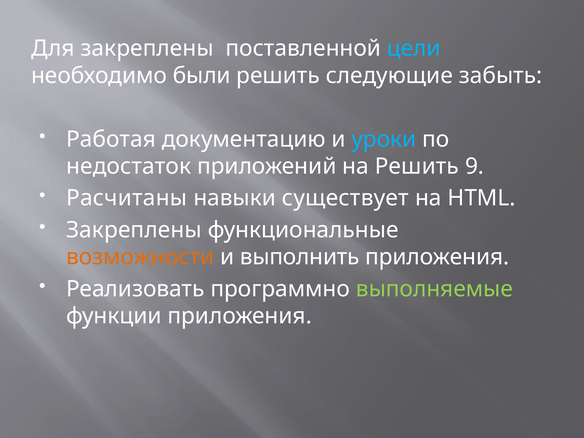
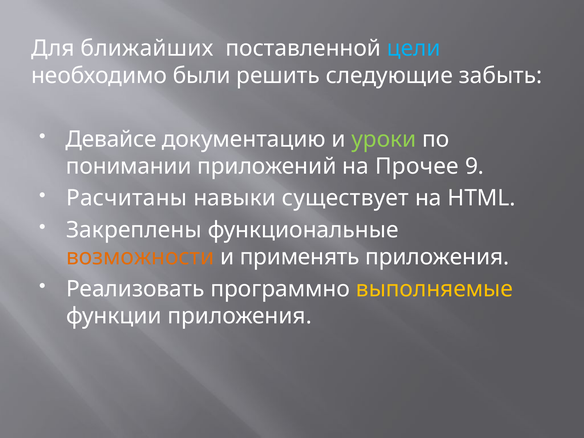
Для закреплены: закреплены -> ближайших
Работая: Работая -> Девайсе
уроки colour: light blue -> light green
недостаток: недостаток -> понимании
на Решить: Решить -> Прочее
выполнить: выполнить -> применять
выполняемые colour: light green -> yellow
